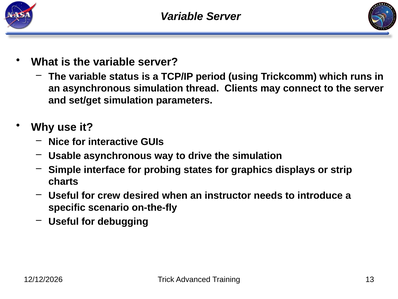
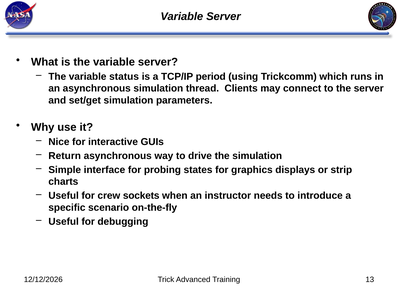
Usable: Usable -> Return
desired: desired -> sockets
